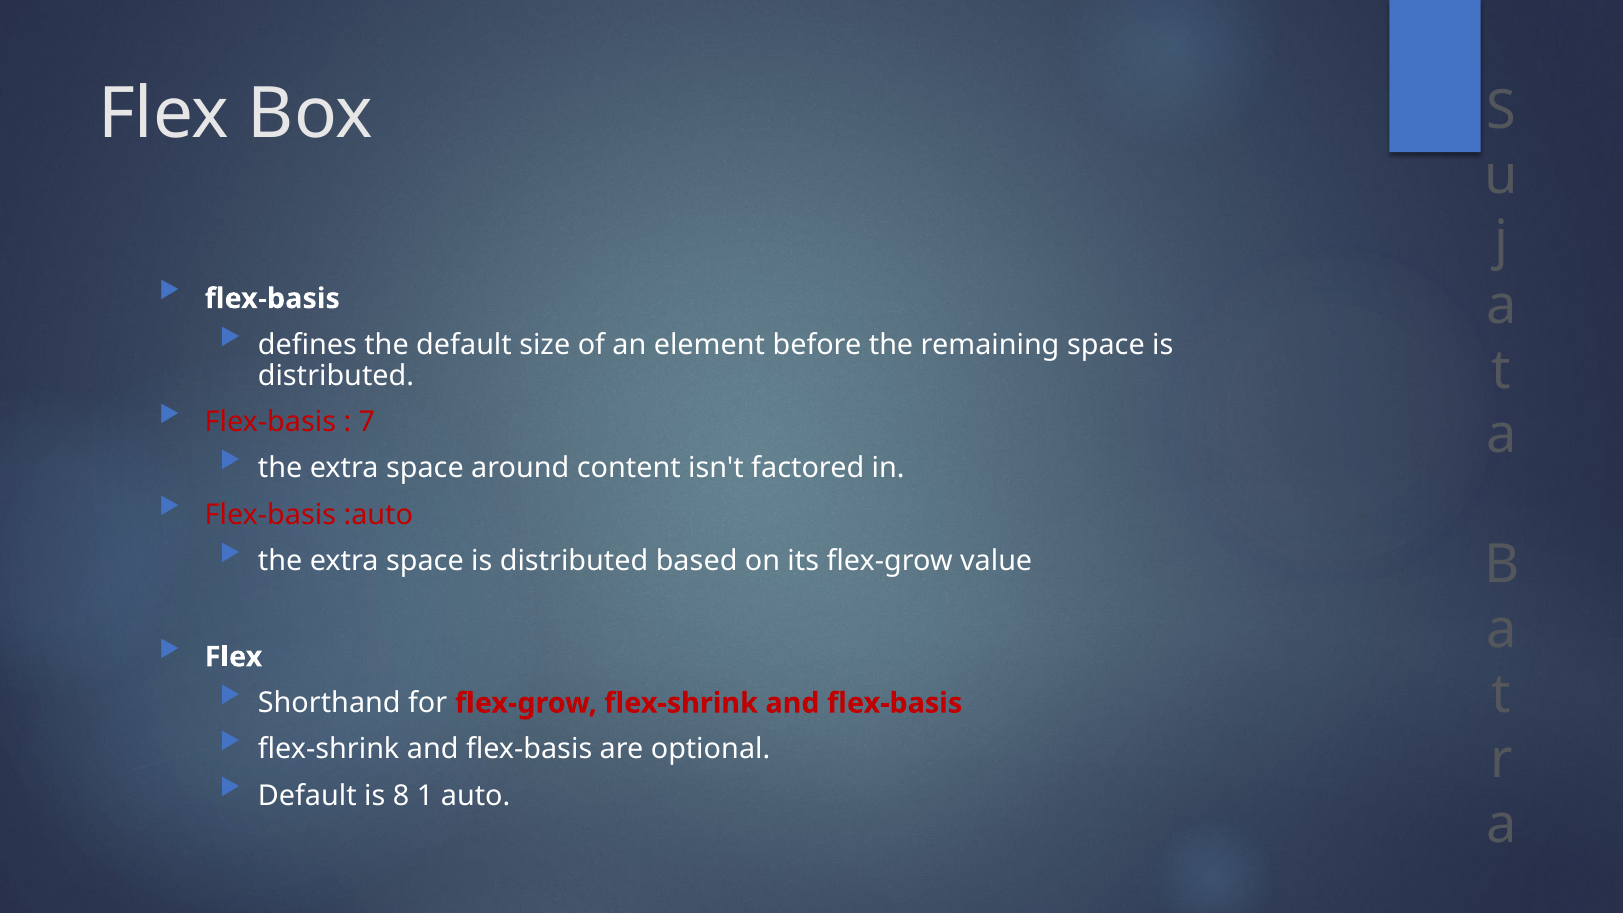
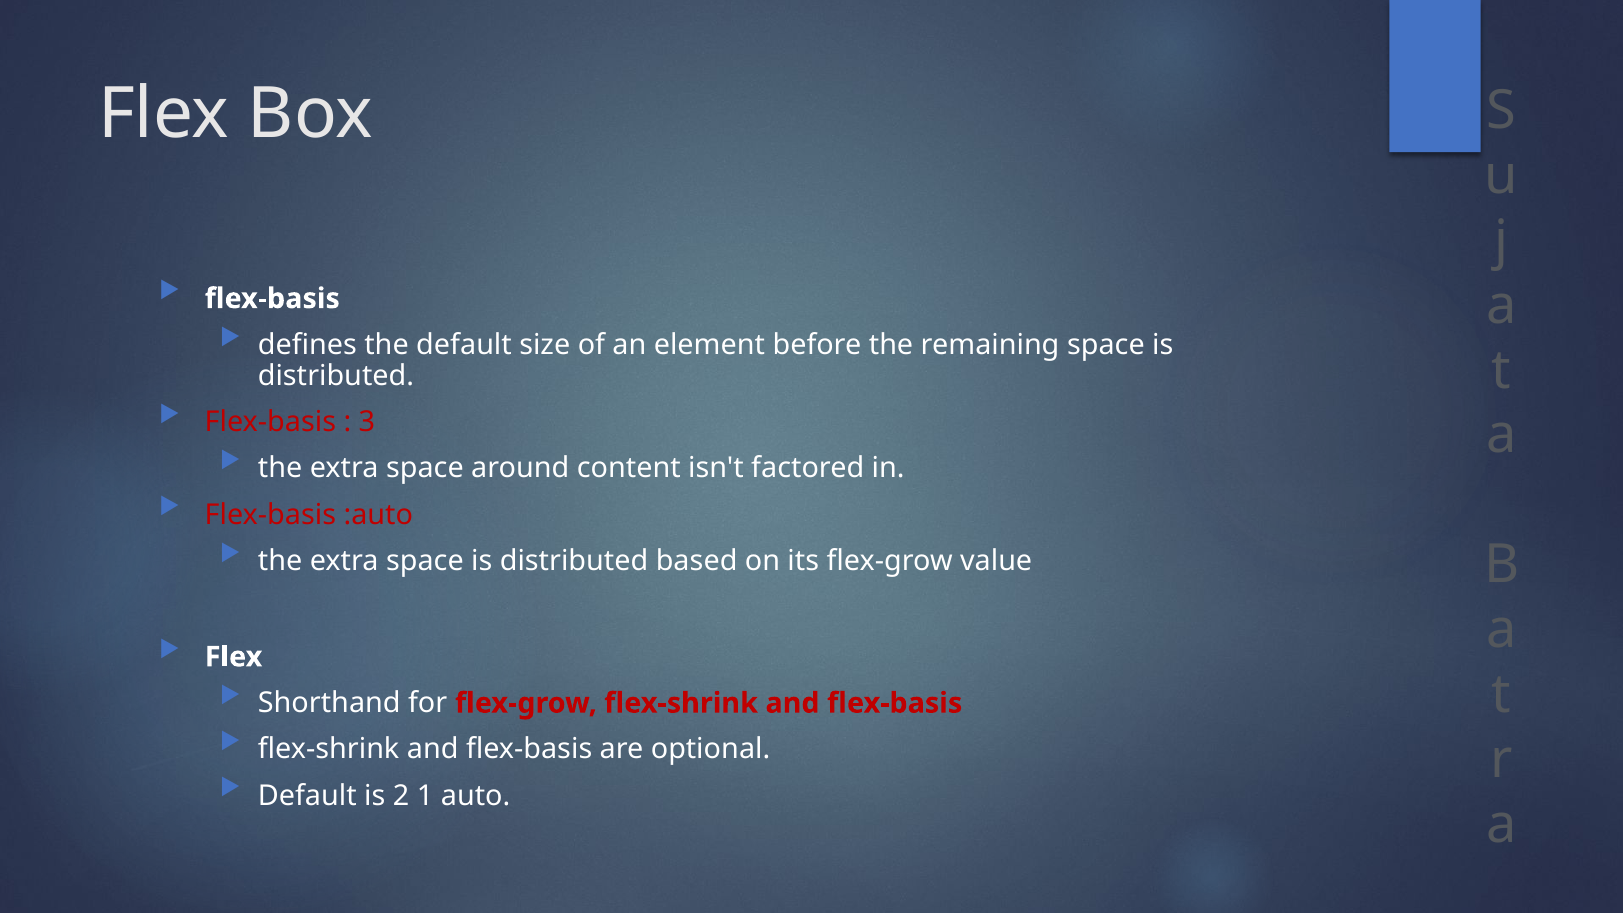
7: 7 -> 3
8: 8 -> 2
